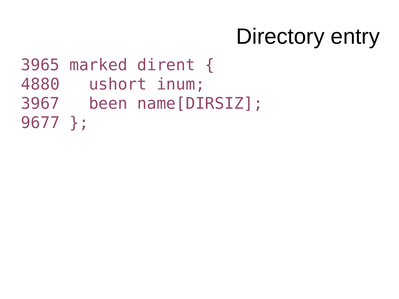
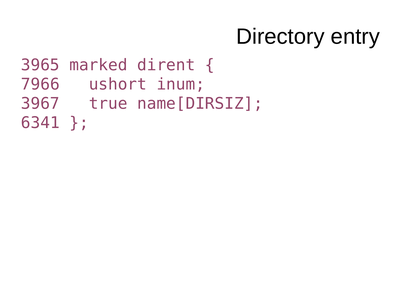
4880: 4880 -> 7966
been: been -> true
9677: 9677 -> 6341
